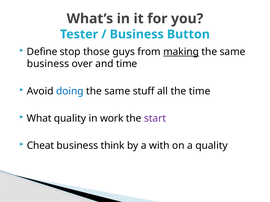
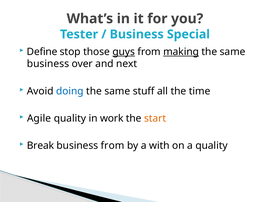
Button: Button -> Special
guys underline: none -> present
and time: time -> next
What: What -> Agile
start colour: purple -> orange
Cheat: Cheat -> Break
business think: think -> from
